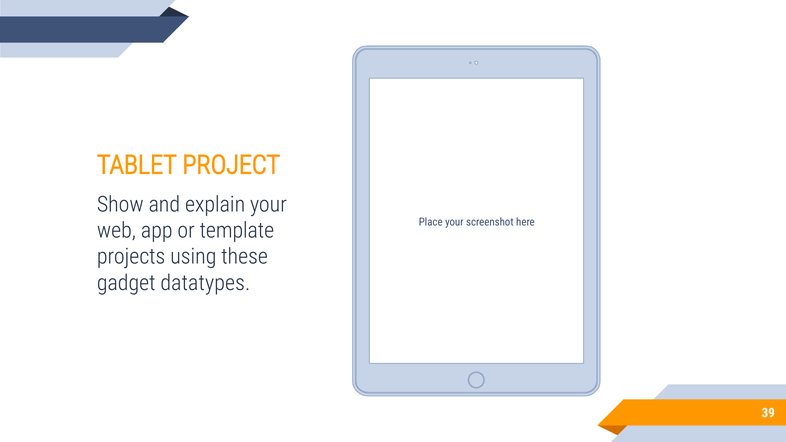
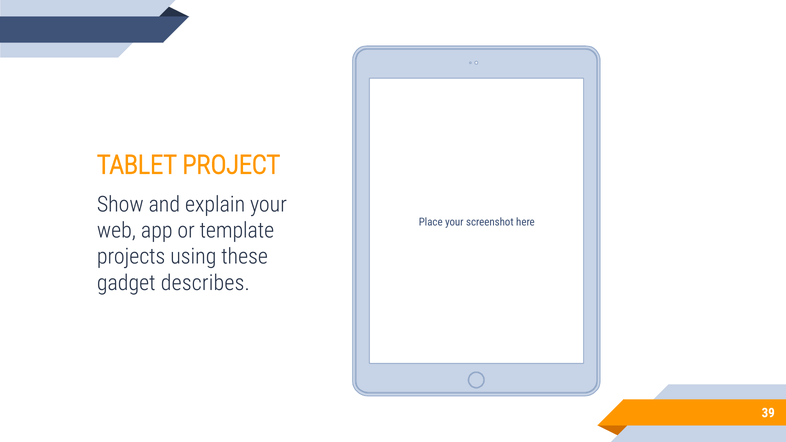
datatypes: datatypes -> describes
